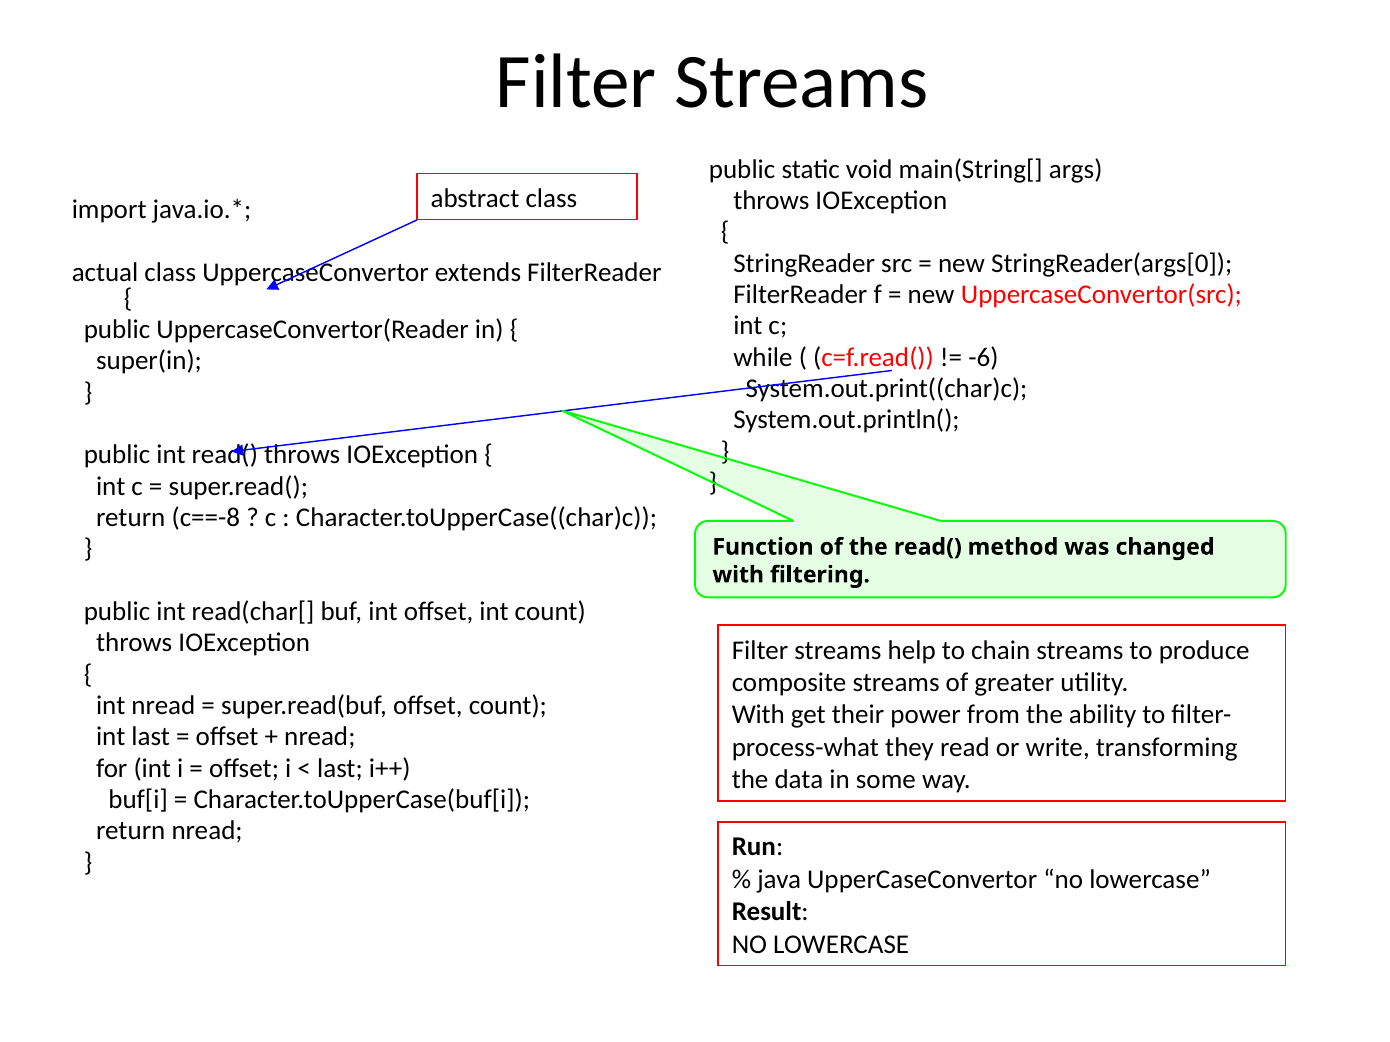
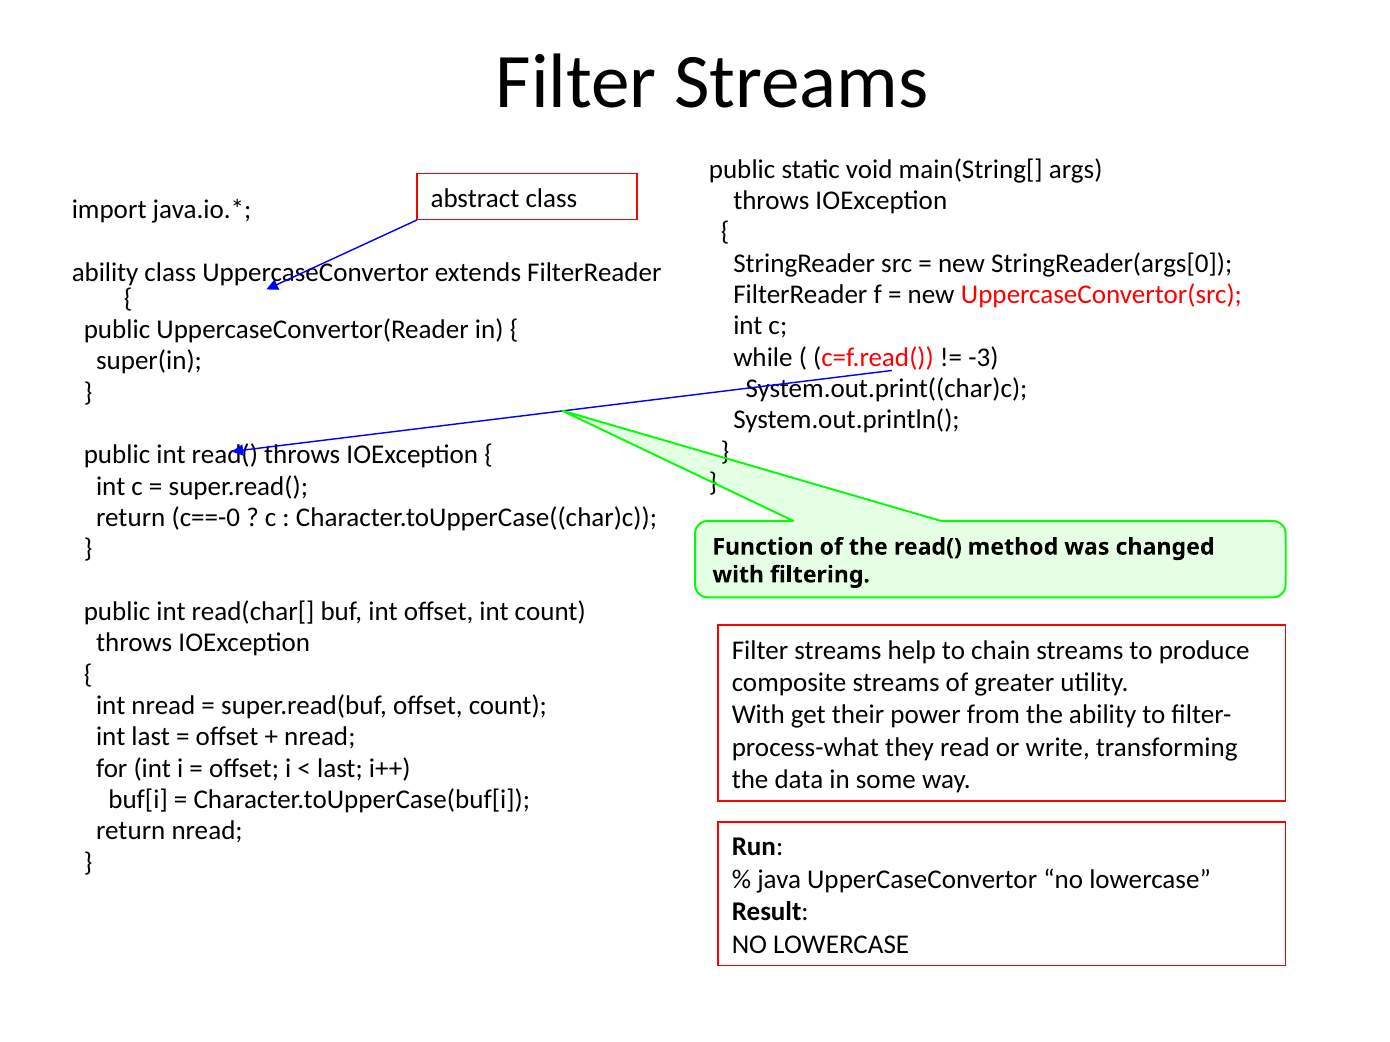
actual at (105, 272): actual -> ability
-6: -6 -> -3
c==-8: c==-8 -> c==-0
